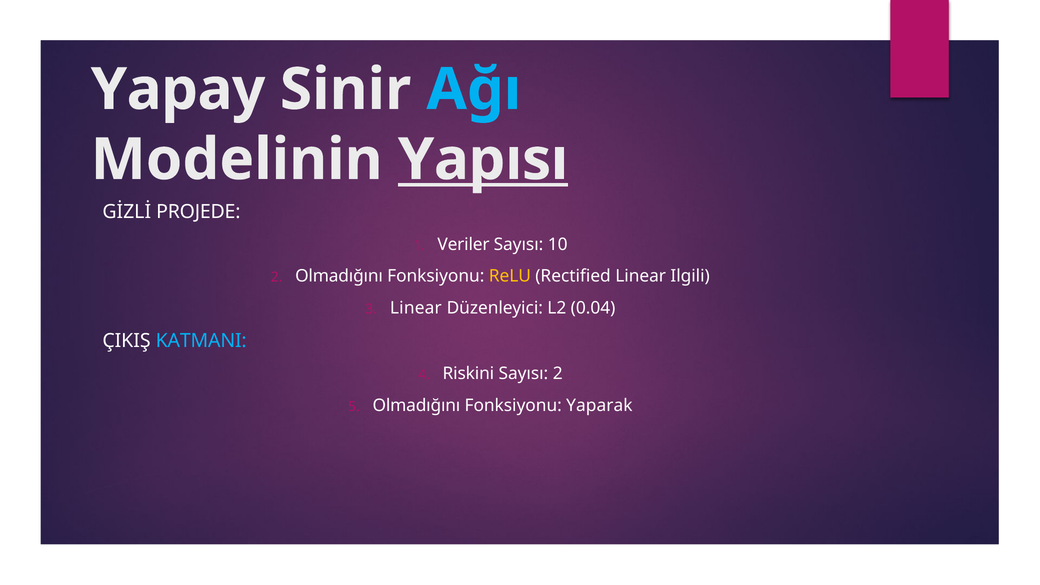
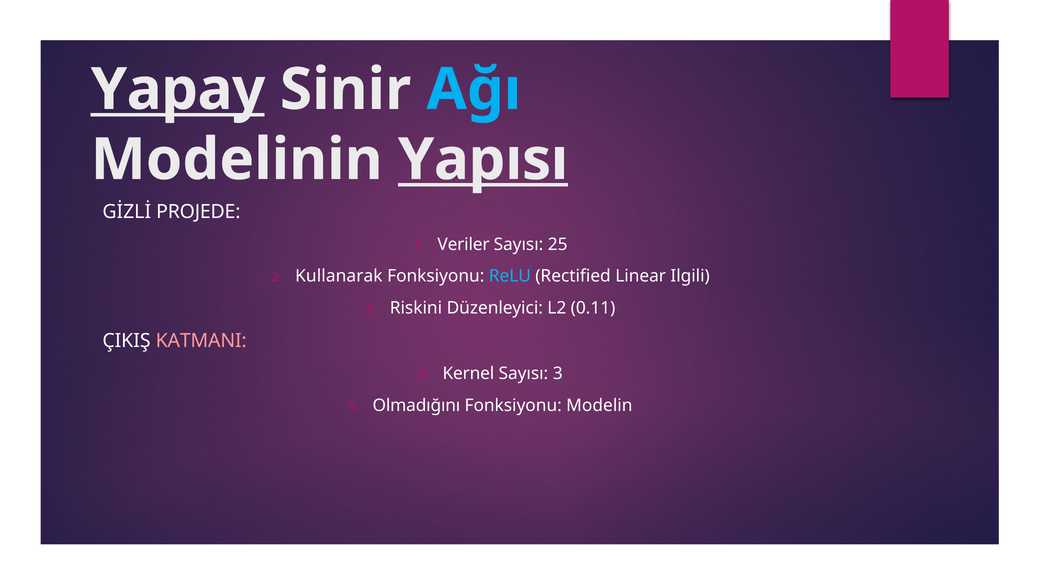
Yapay underline: none -> present
10: 10 -> 25
Olmadığını at (339, 276): Olmadığını -> Kullanarak
ReLU colour: yellow -> light blue
Linear at (416, 308): Linear -> Riskini
0.04: 0.04 -> 0.11
KATMANI colour: light blue -> pink
Riskini: Riskini -> Kernel
Sayısı 2: 2 -> 3
Yaparak: Yaparak -> Modelin
